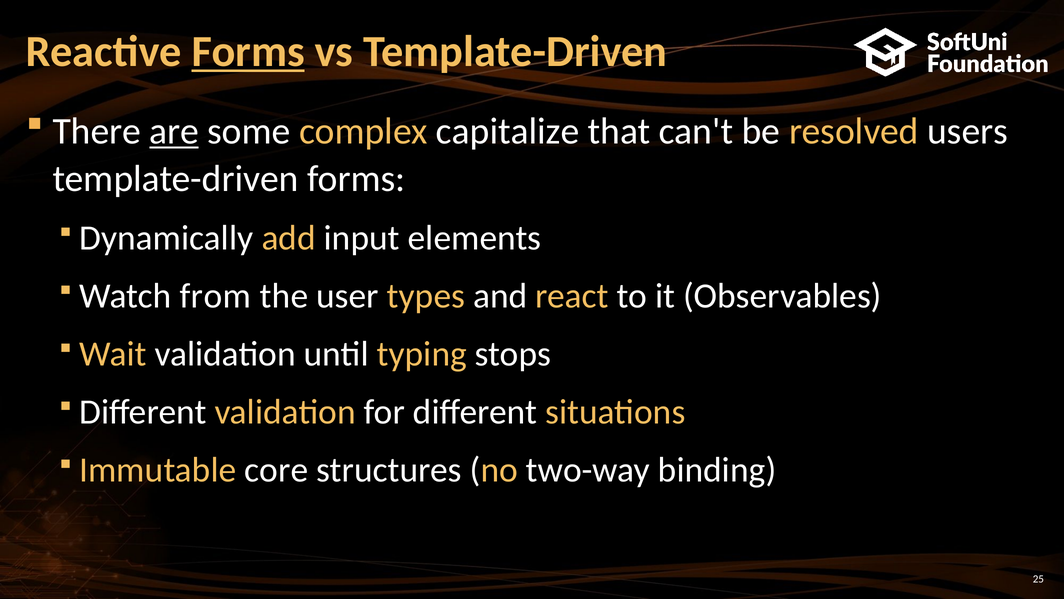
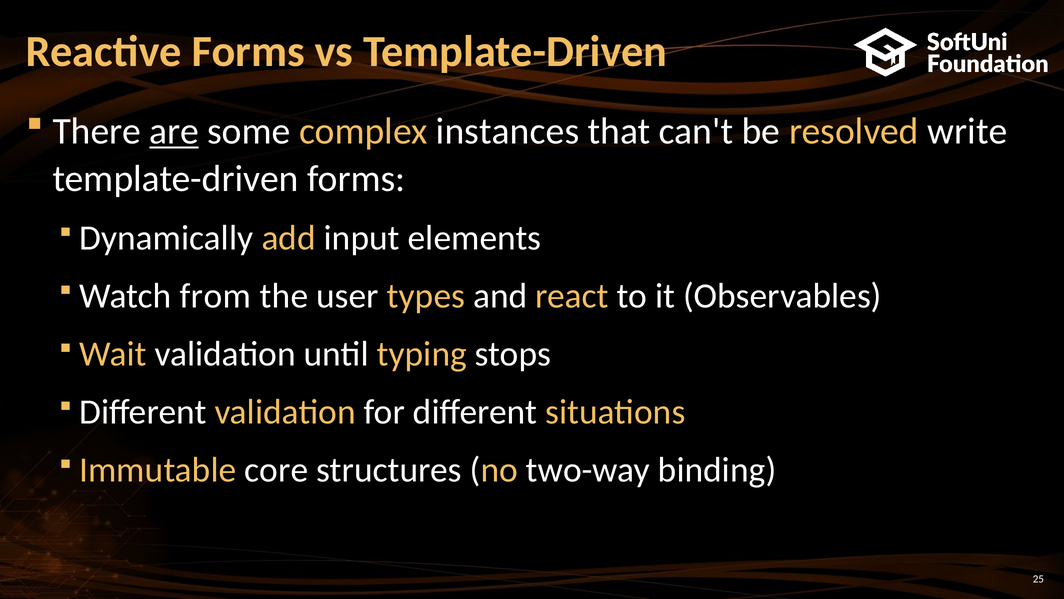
Forms at (248, 52) underline: present -> none
capitalize: capitalize -> instances
users: users -> write
